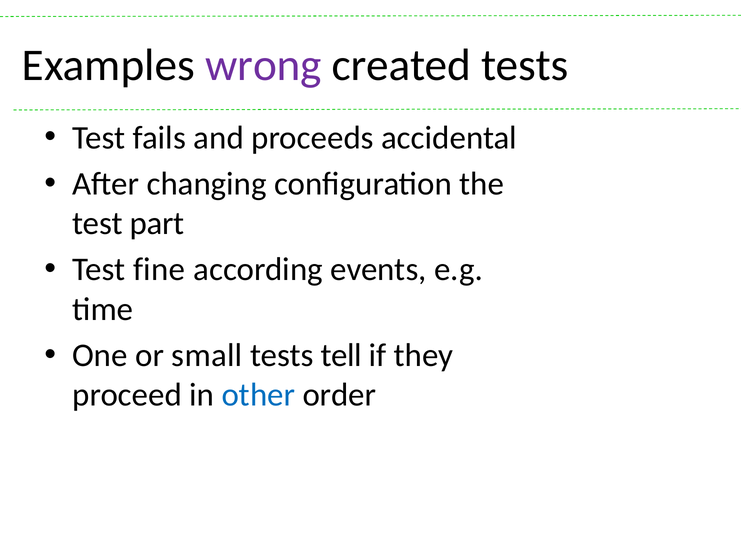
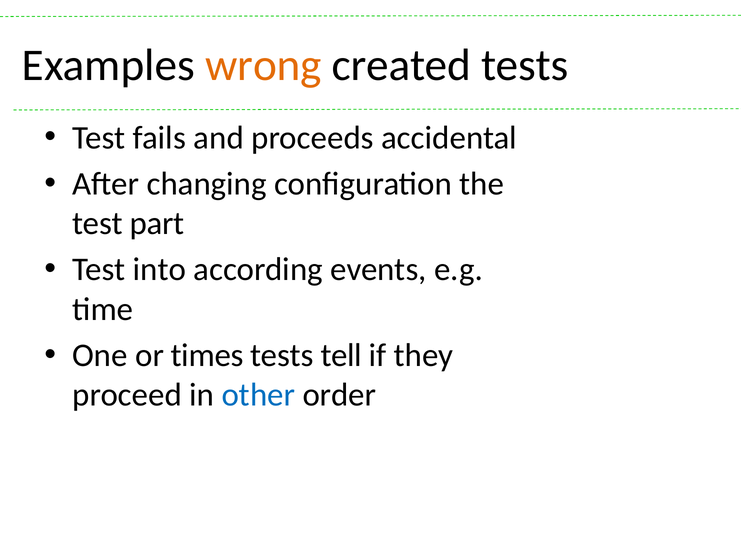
wrong colour: purple -> orange
fine: fine -> into
small: small -> times
